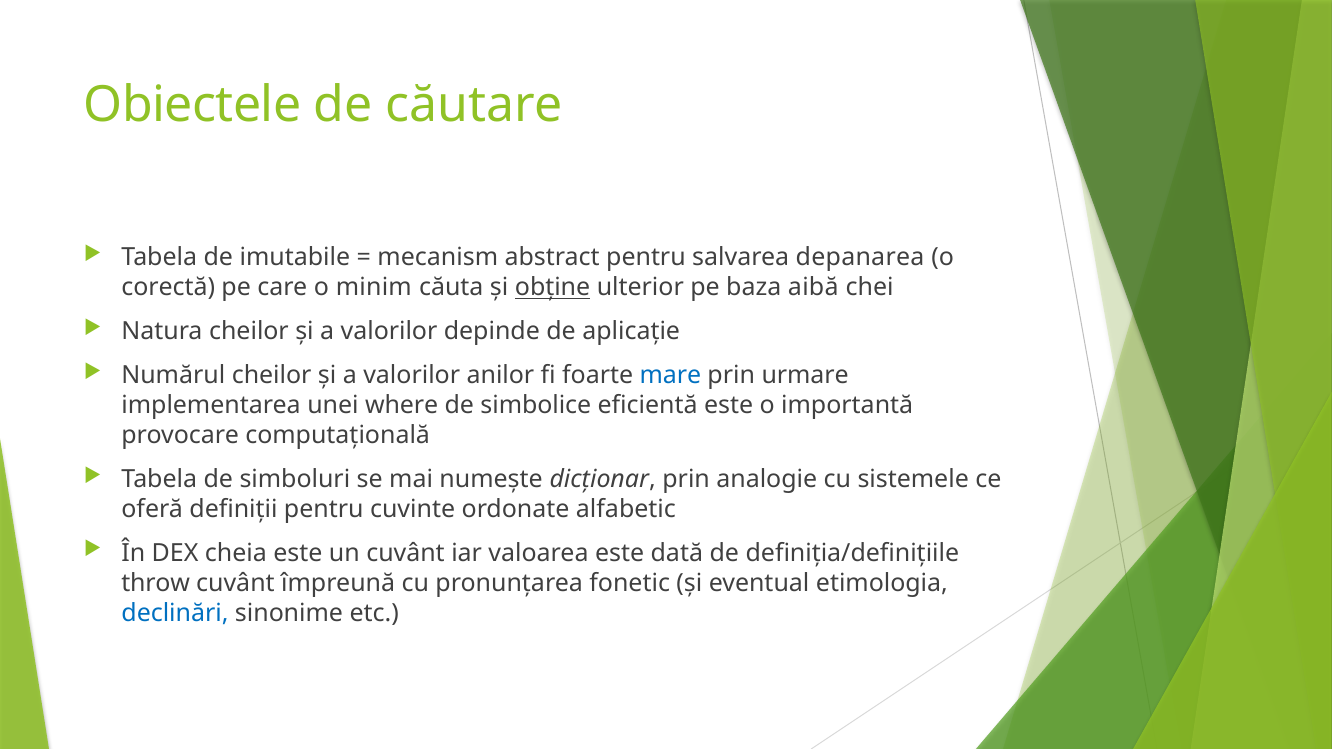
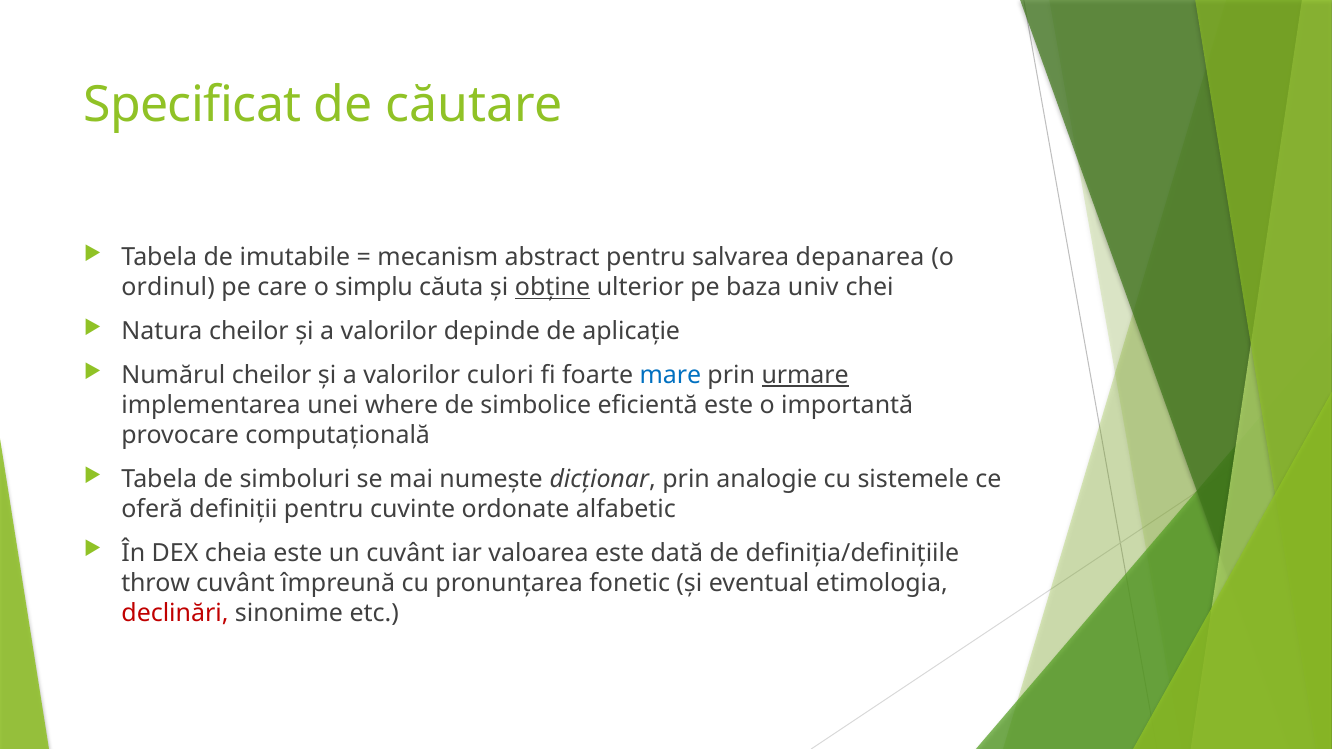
Obiectele: Obiectele -> Specificat
corectă: corectă -> ordinul
minim: minim -> simplu
aibă: aibă -> univ
anilor: anilor -> culori
urmare underline: none -> present
declinări colour: blue -> red
